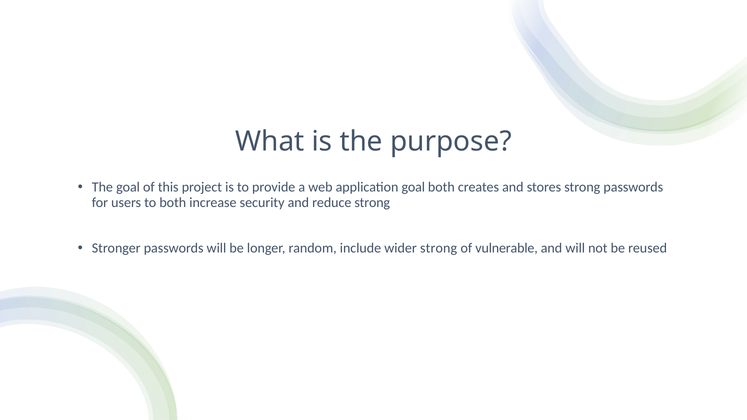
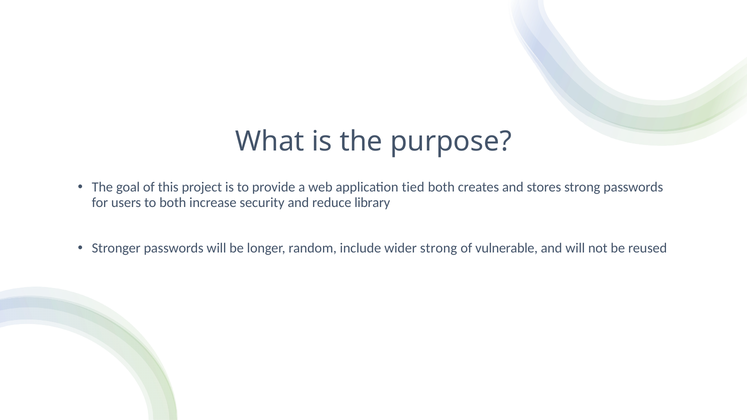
application goal: goal -> tied
reduce strong: strong -> library
